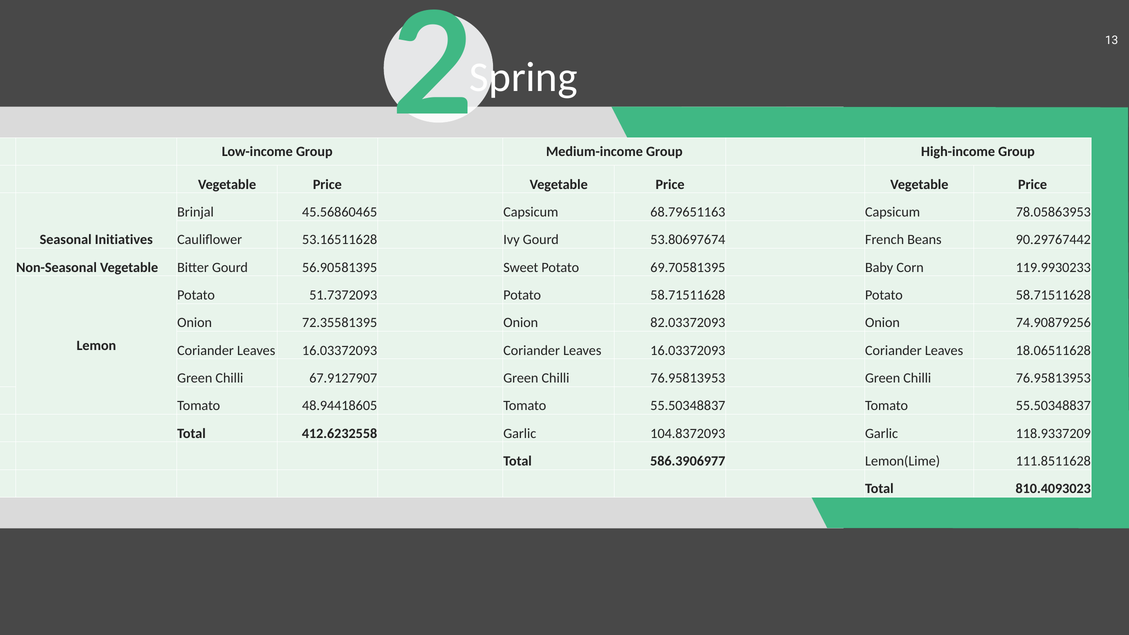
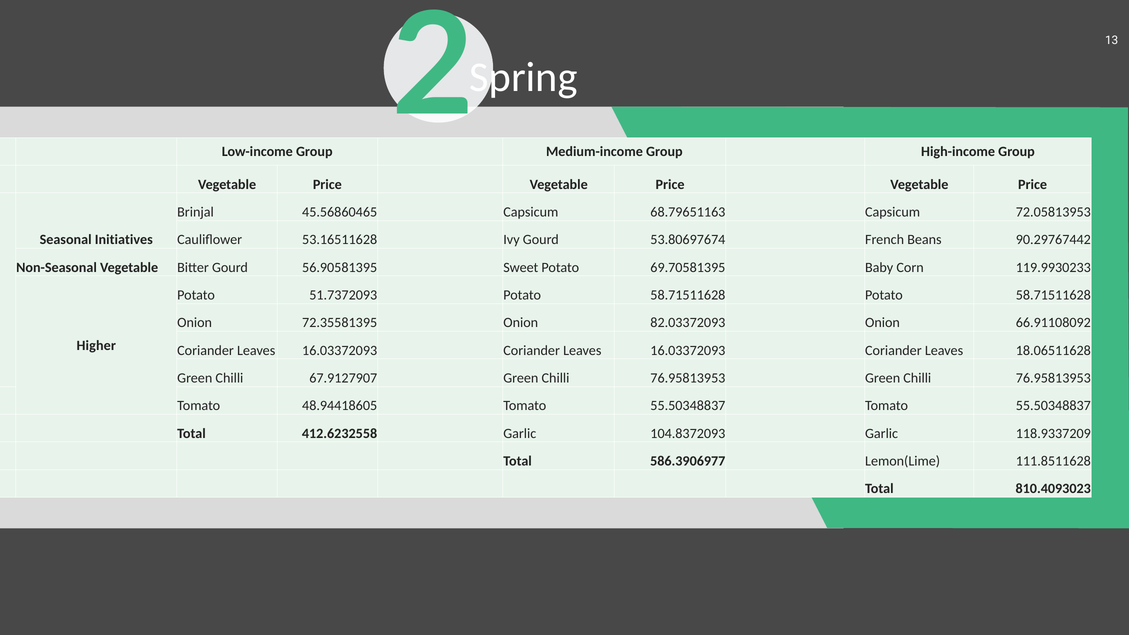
78.05863953: 78.05863953 -> 72.05813953
74.90879256: 74.90879256 -> 66.91108092
Lemon: Lemon -> Higher
